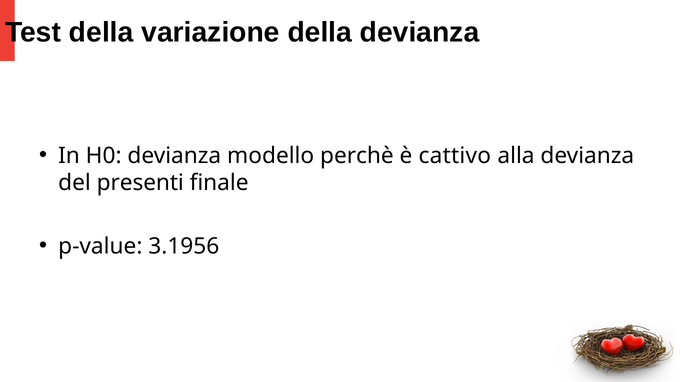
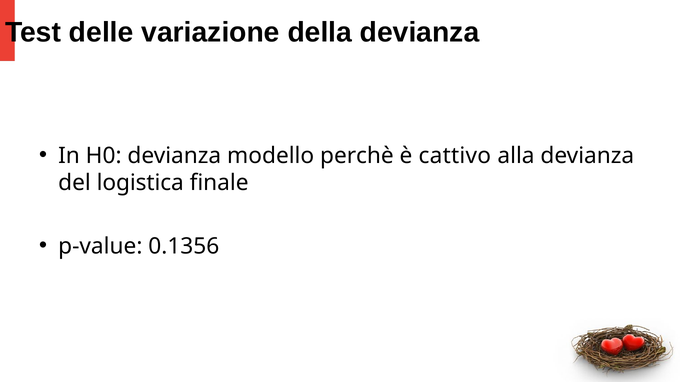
Test della: della -> delle
presenti: presenti -> logistica
3.1956: 3.1956 -> 0.1356
